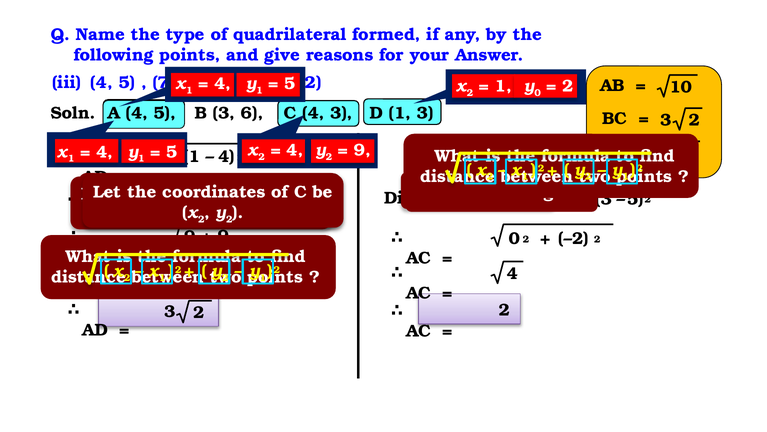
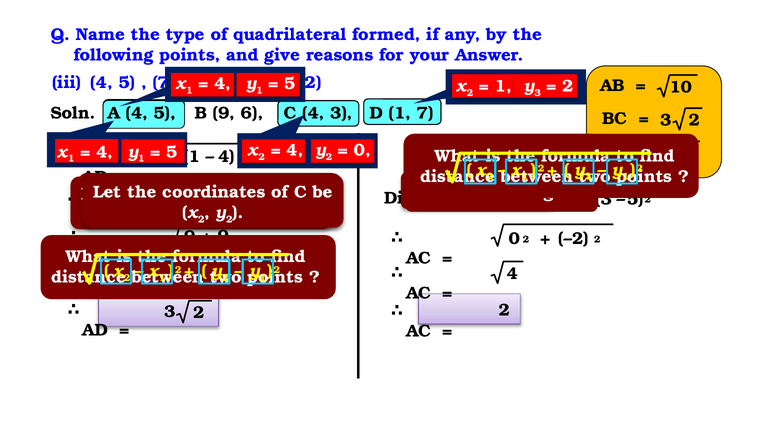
0 at (538, 93): 0 -> 3
B 3: 3 -> 9
1 3: 3 -> 7
9 at (362, 150): 9 -> 0
